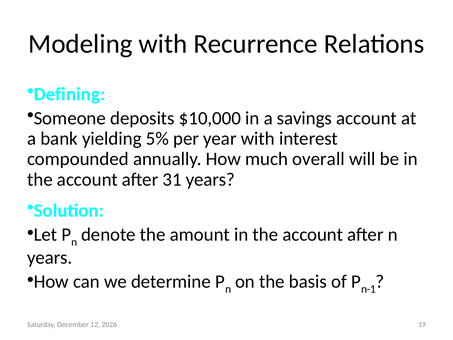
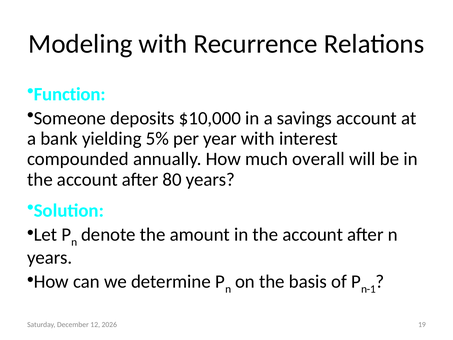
Defining: Defining -> Function
31: 31 -> 80
